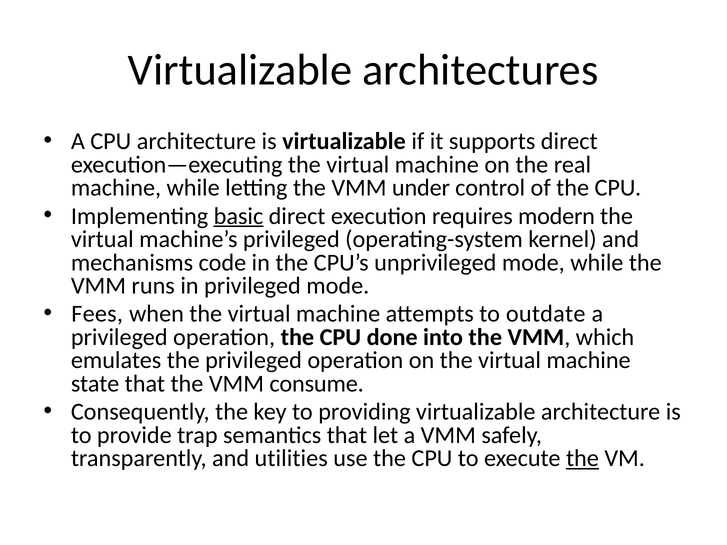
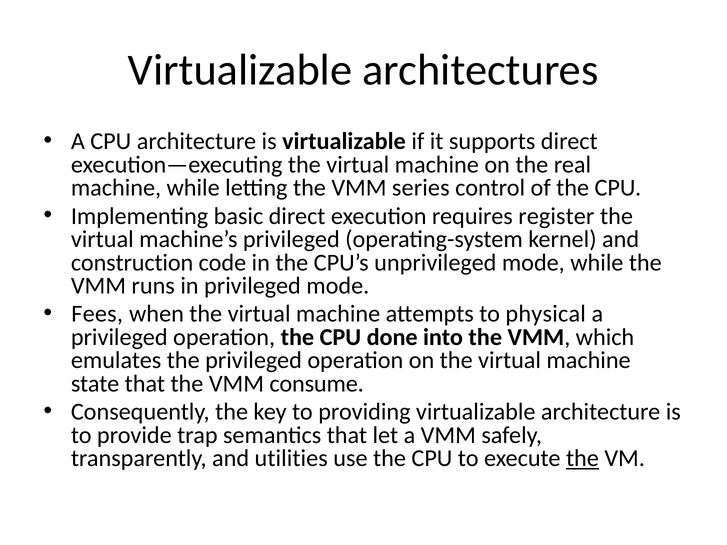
under: under -> series
basic underline: present -> none
modern: modern -> register
mechanisms: mechanisms -> construction
outdate: outdate -> physical
